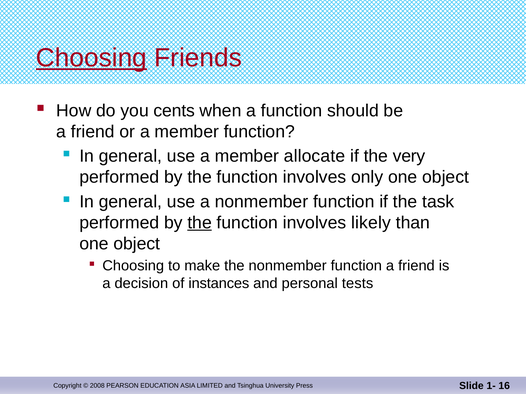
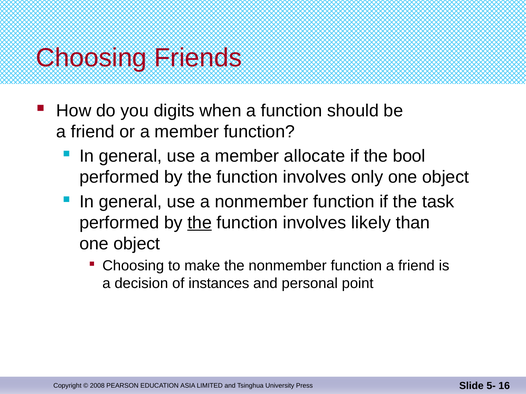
Choosing at (91, 58) underline: present -> none
cents: cents -> digits
very: very -> bool
tests: tests -> point
1-: 1- -> 5-
